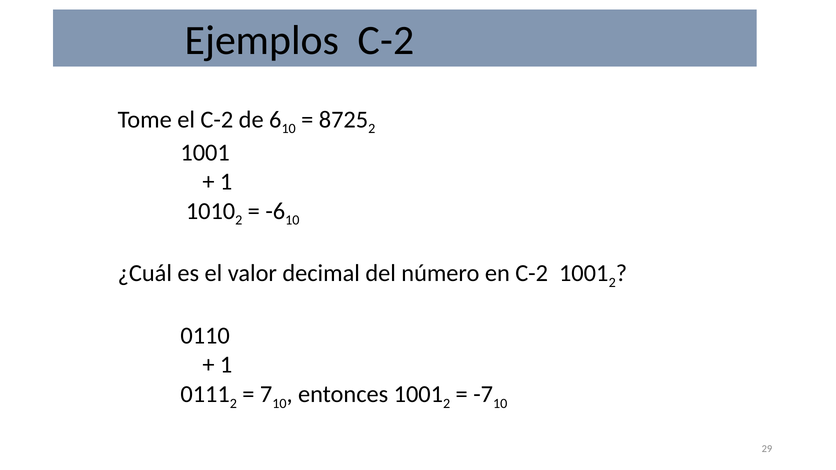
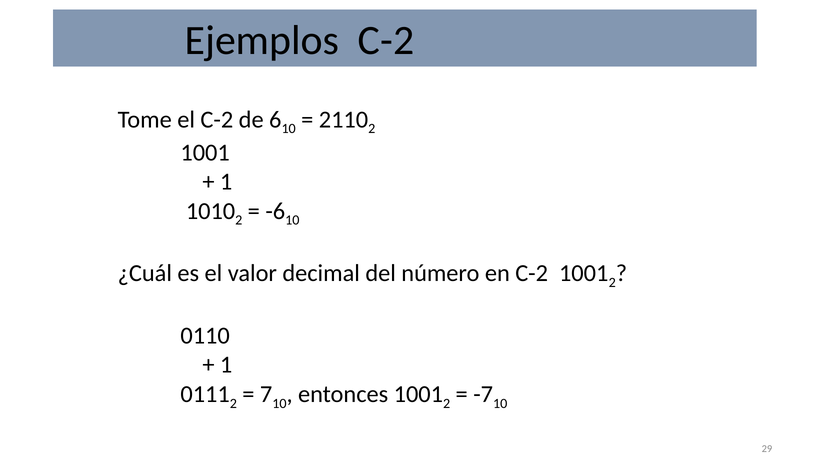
8725: 8725 -> 2110
